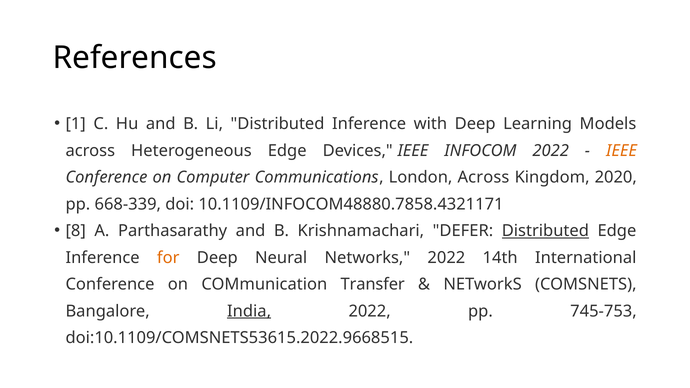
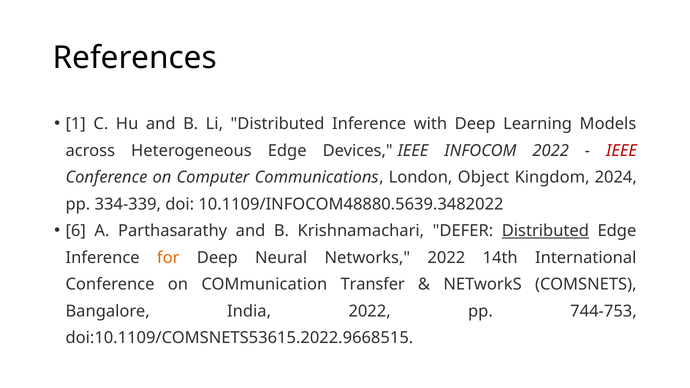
IEEE at (621, 151) colour: orange -> red
London Across: Across -> Object
2020: 2020 -> 2024
668-339: 668-339 -> 334-339
10.1109/INFOCOM48880.7858.4321171: 10.1109/INFOCOM48880.7858.4321171 -> 10.1109/INFOCOM48880.5639.3482022
8: 8 -> 6
India underline: present -> none
745-753: 745-753 -> 744-753
